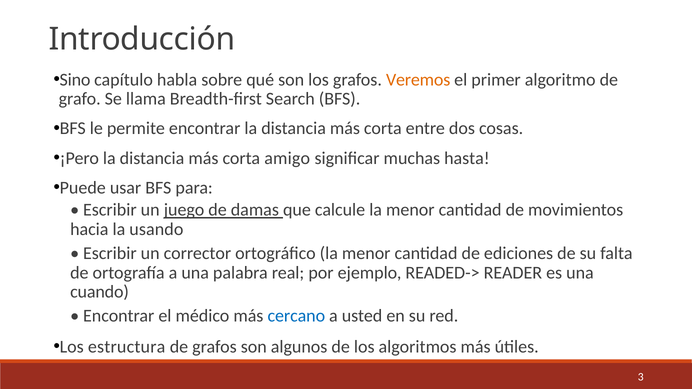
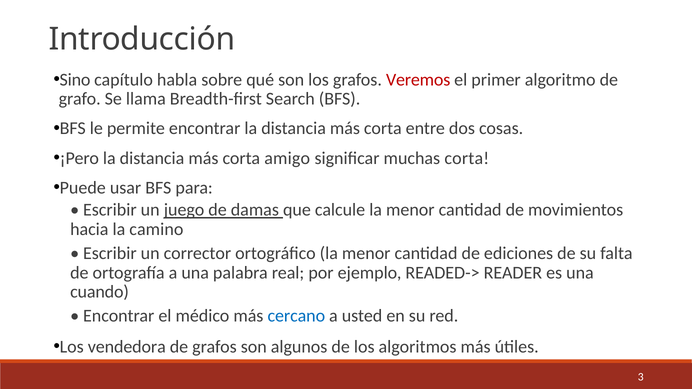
Veremos colour: orange -> red
muchas hasta: hasta -> corta
usando: usando -> camino
estructura: estructura -> vendedora
